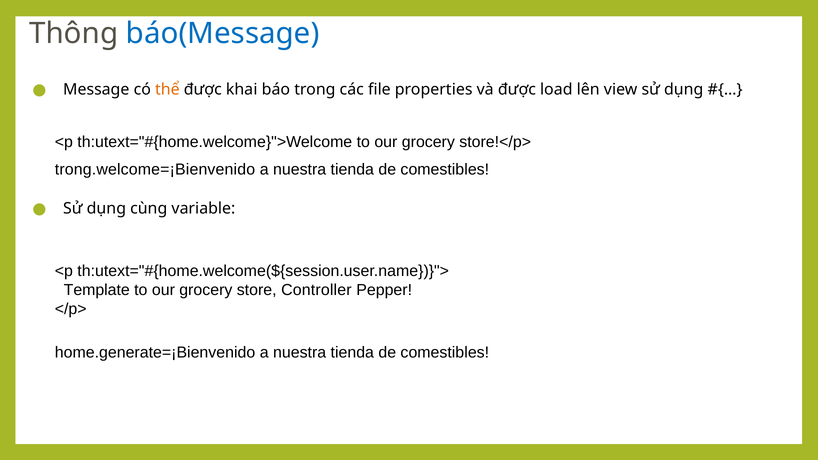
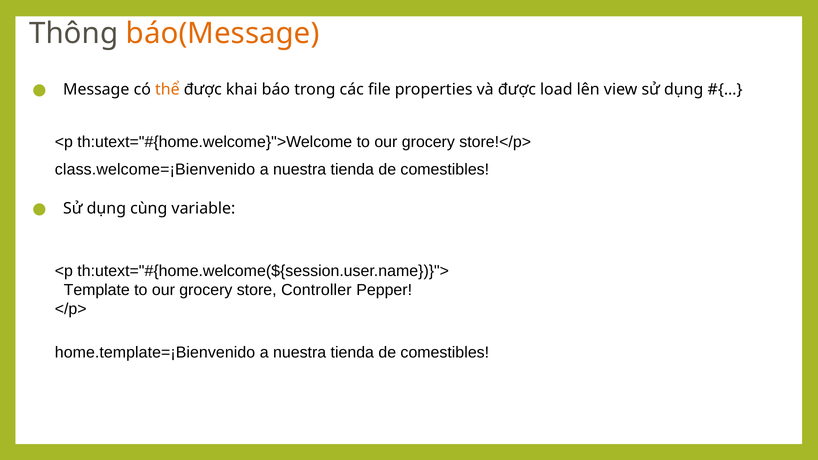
báo(Message colour: blue -> orange
trong.welcome=¡Bienvenido: trong.welcome=¡Bienvenido -> class.welcome=¡Bienvenido
home.generate=¡Bienvenido: home.generate=¡Bienvenido -> home.template=¡Bienvenido
